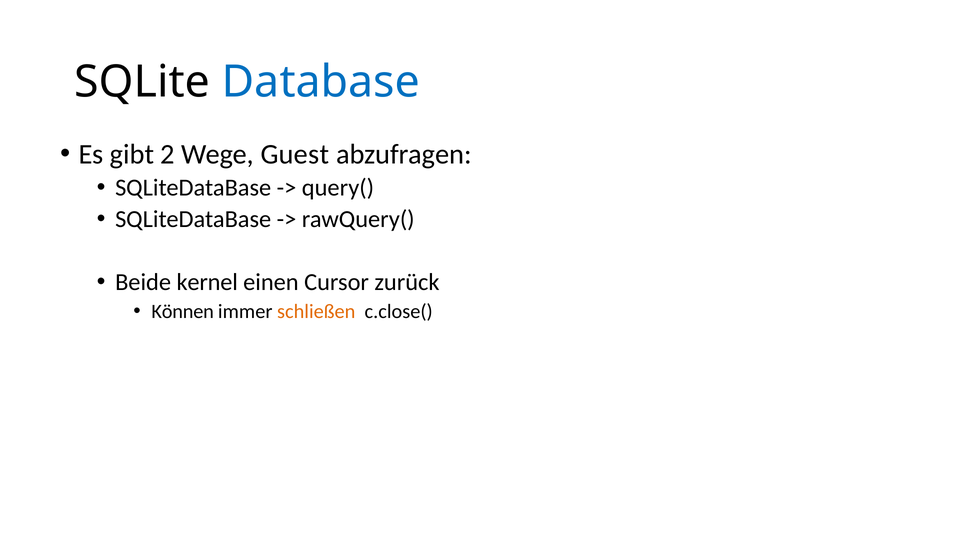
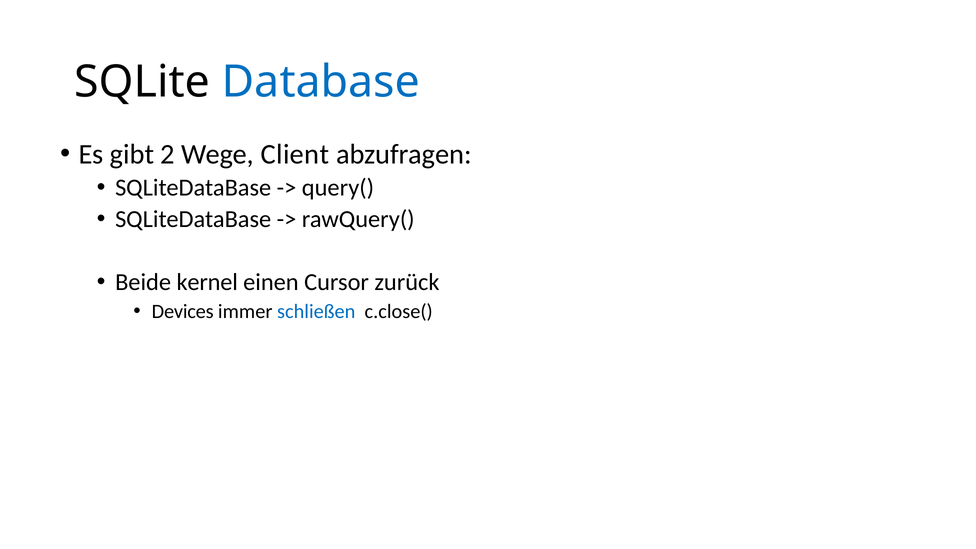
Guest: Guest -> Client
Können: Können -> Devices
schließen colour: orange -> blue
